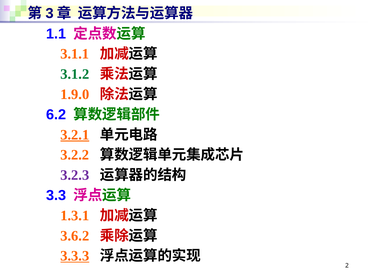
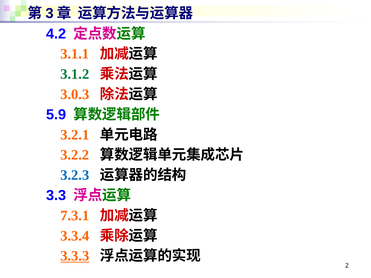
1.1: 1.1 -> 4.2
1.9.0: 1.9.0 -> 3.0.3
6.2: 6.2 -> 5.9
3.2.1 underline: present -> none
3.2.3 colour: purple -> blue
1.3.1: 1.3.1 -> 7.3.1
3.6.2: 3.6.2 -> 3.3.4
